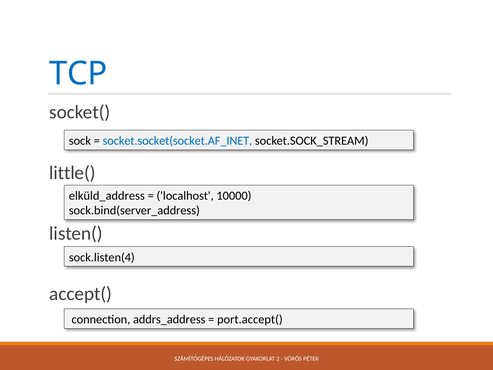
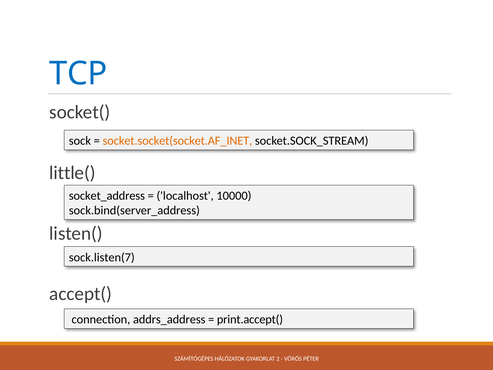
socket.socket(socket.AF_INET colour: blue -> orange
elküld_address: elküld_address -> socket_address
sock.listen(4: sock.listen(4 -> sock.listen(7
port.accept(: port.accept( -> print.accept(
